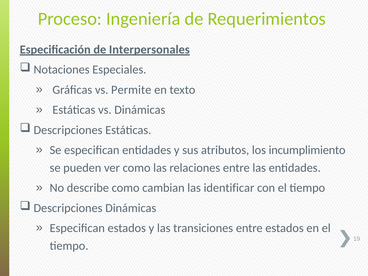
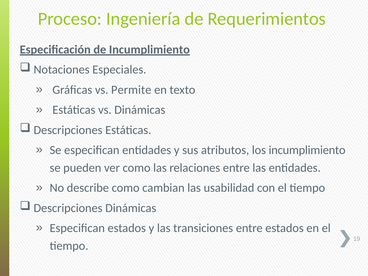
de Interpersonales: Interpersonales -> Incumplimiento
identificar: identificar -> usabilidad
